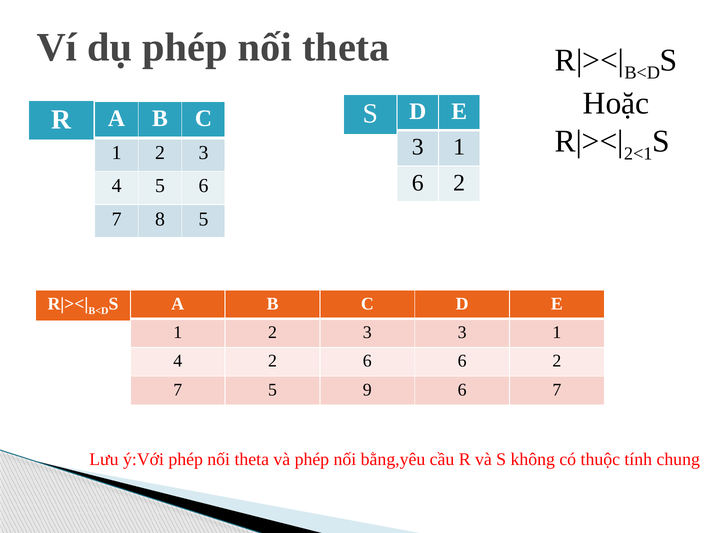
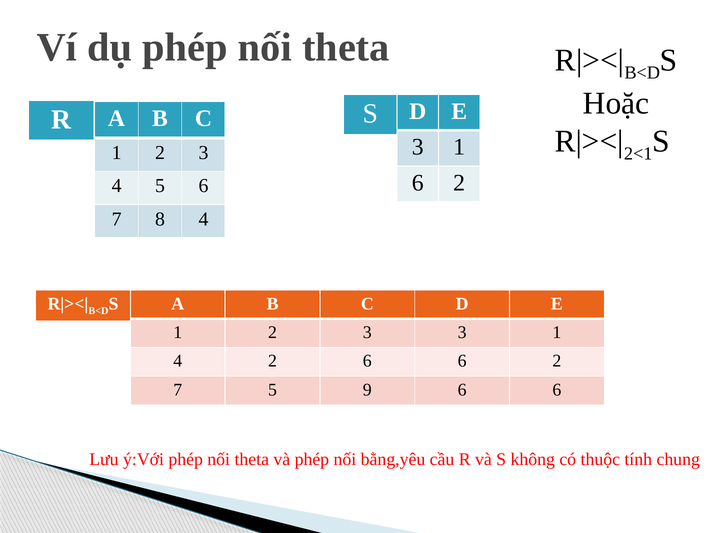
8 5: 5 -> 4
9 6 7: 7 -> 6
